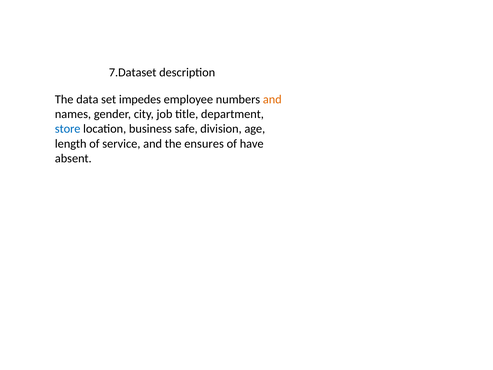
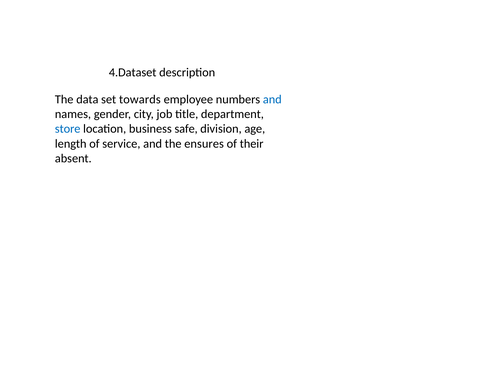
7.Dataset: 7.Dataset -> 4.Dataset
impedes: impedes -> towards
and at (272, 99) colour: orange -> blue
have: have -> their
